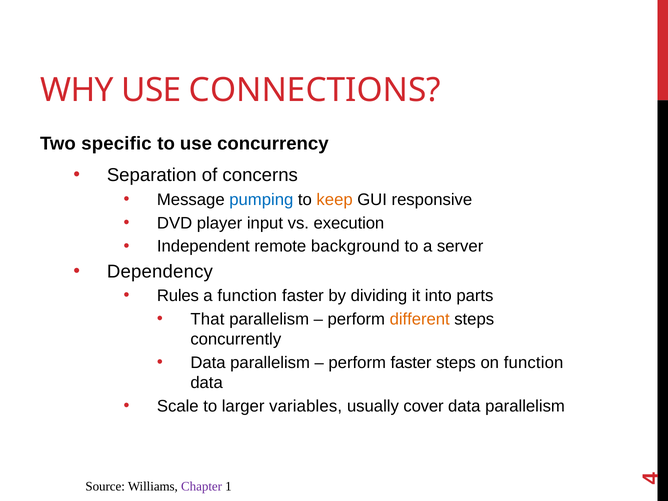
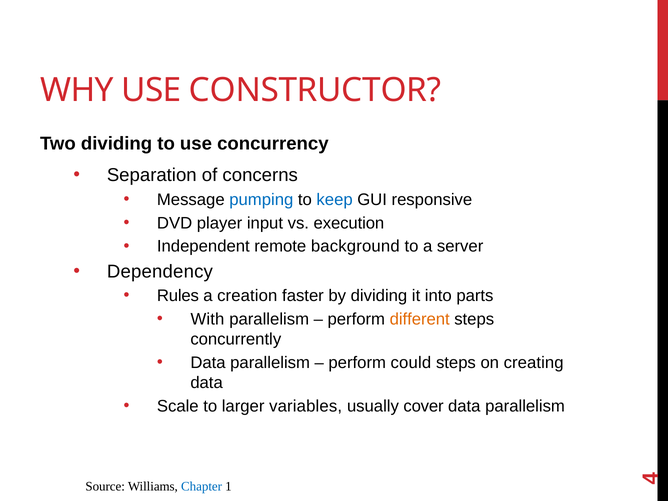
CONNECTIONS: CONNECTIONS -> CONSTRUCTOR
Two specific: specific -> dividing
keep colour: orange -> blue
a function: function -> creation
That: That -> With
perform faster: faster -> could
on function: function -> creating
Chapter colour: purple -> blue
